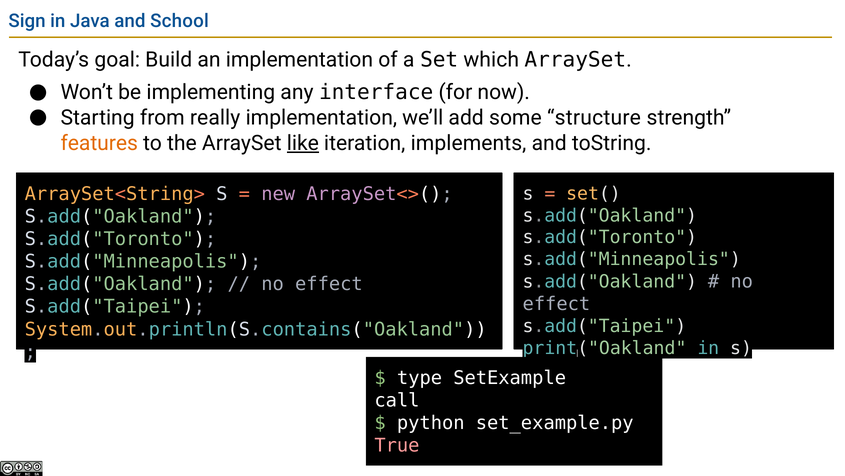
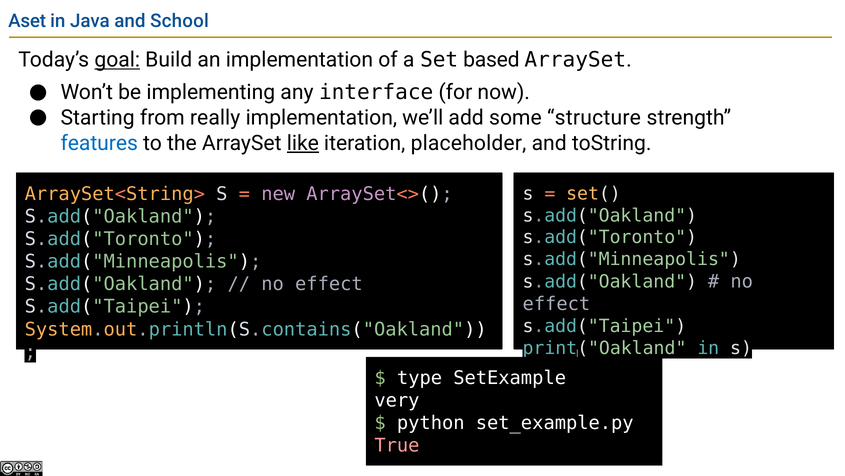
Sign: Sign -> Aset
goal underline: none -> present
which: which -> based
features colour: orange -> blue
implements: implements -> placeholder
call: call -> very
